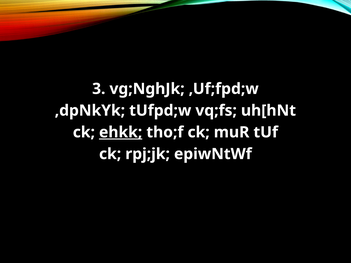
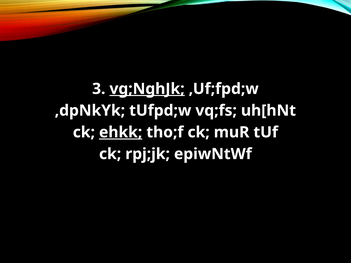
vg;NghJk underline: none -> present
